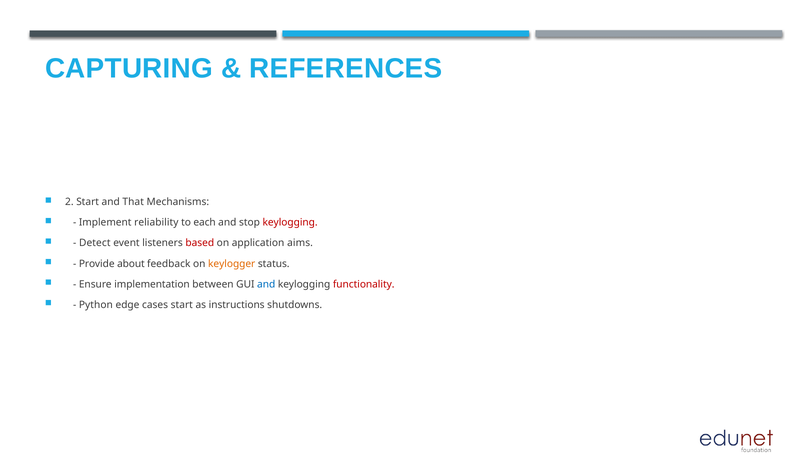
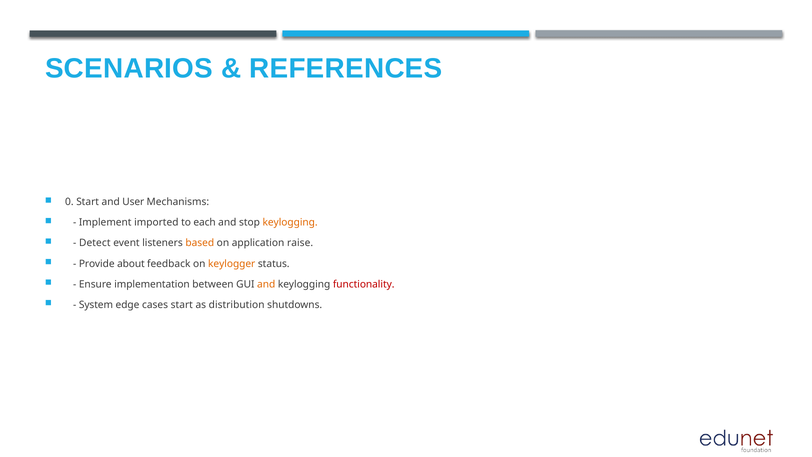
CAPTURING: CAPTURING -> SCENARIOS
2: 2 -> 0
That: That -> User
reliability: reliability -> imported
keylogging at (290, 223) colour: red -> orange
based colour: red -> orange
aims: aims -> raise
and at (266, 284) colour: blue -> orange
Python: Python -> System
instructions: instructions -> distribution
